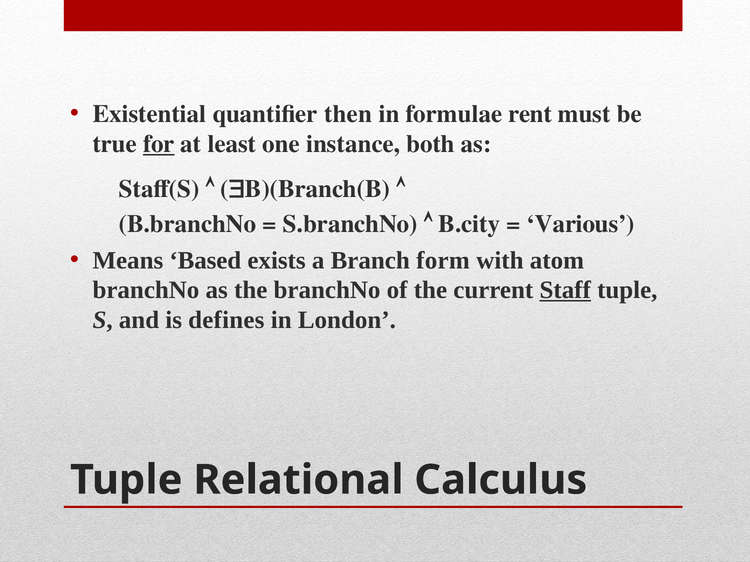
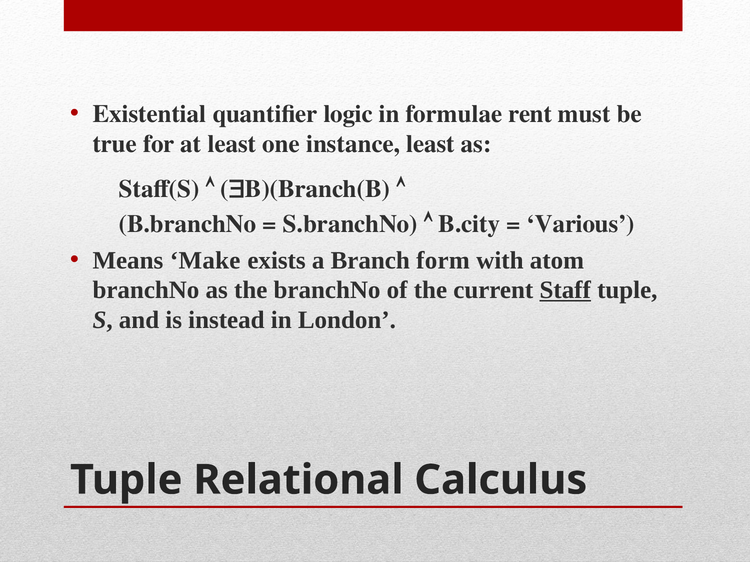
then: then -> logic
for underline: present -> none
instance both: both -> least
Based: Based -> Make
defines: defines -> instead
